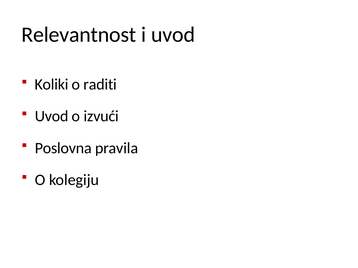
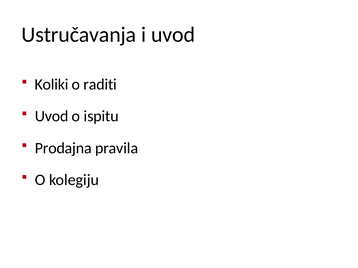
Relevantnost: Relevantnost -> Ustručavanja
izvući: izvući -> ispitu
Poslovna: Poslovna -> Prodajna
